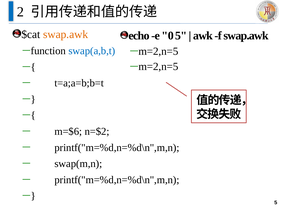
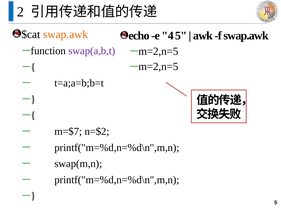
0: 0 -> 4
swap(a,b,t colour: blue -> purple
m=$6: m=$6 -> m=$7
